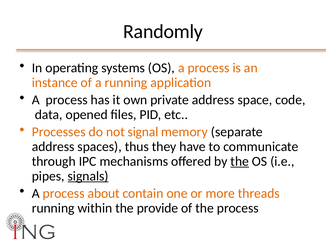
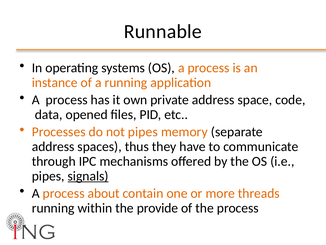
Randomly: Randomly -> Runnable
not signal: signal -> pipes
the at (240, 161) underline: present -> none
